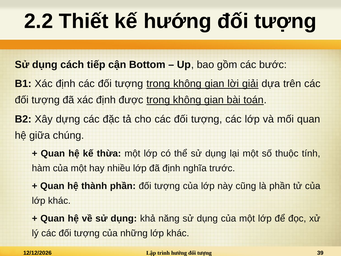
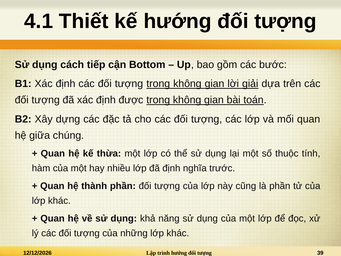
2.2: 2.2 -> 4.1
